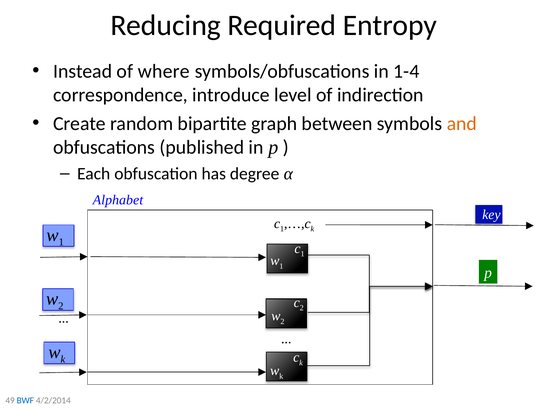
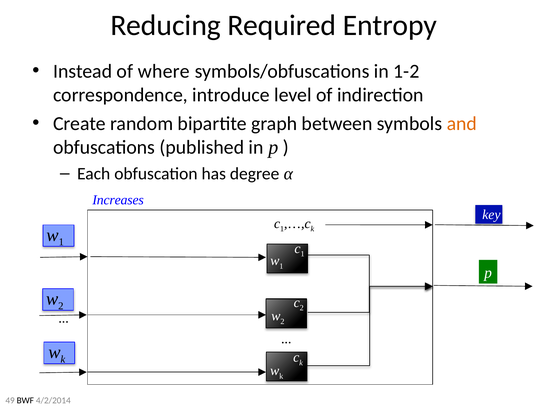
1-4: 1-4 -> 1-2
Alphabet: Alphabet -> Increases
BWF colour: blue -> black
